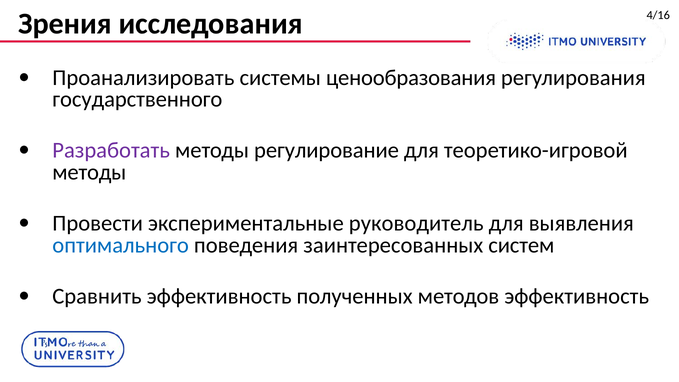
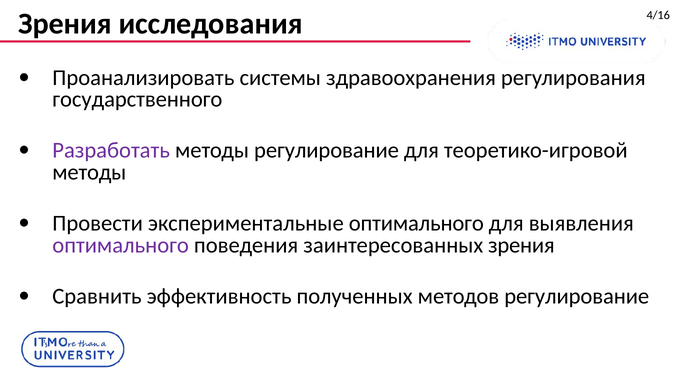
ценообразования: ценообразования -> здравоохранения
экспериментальные руководитель: руководитель -> оптимального
оптимального at (121, 245) colour: blue -> purple
заинтересованных систем: систем -> зрения
методов эффективность: эффективность -> регулирование
